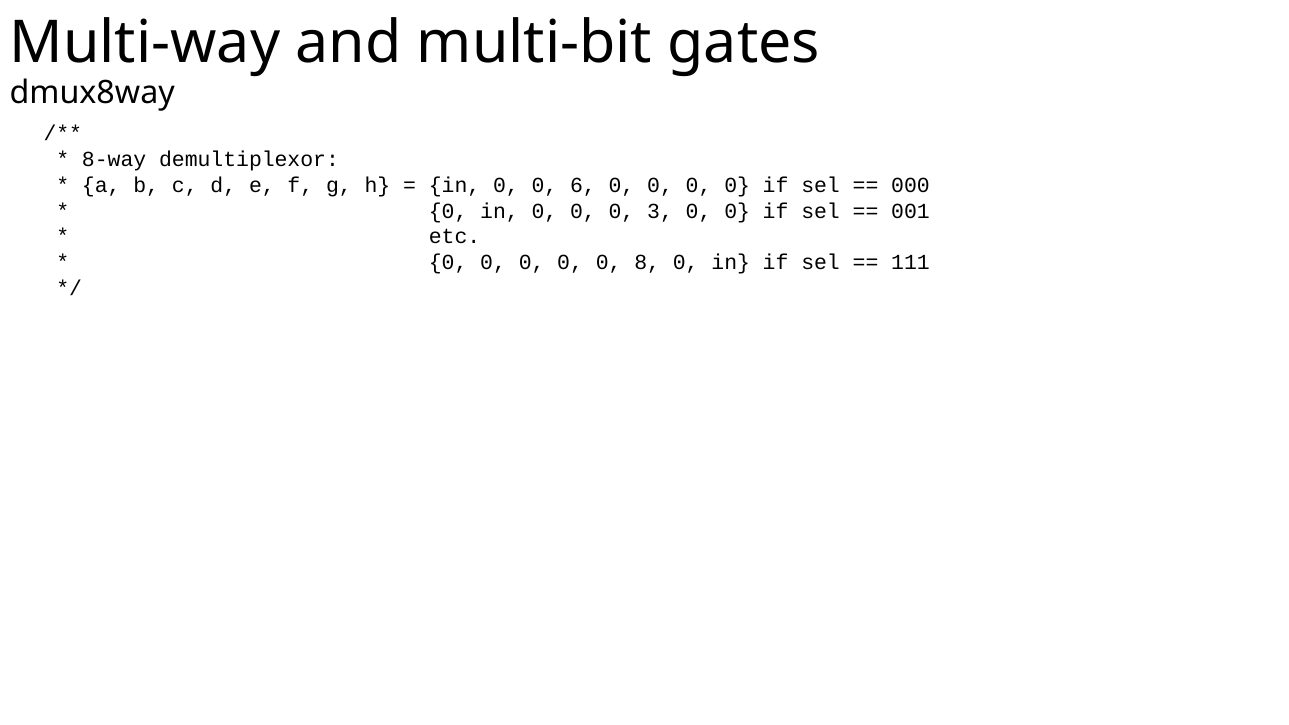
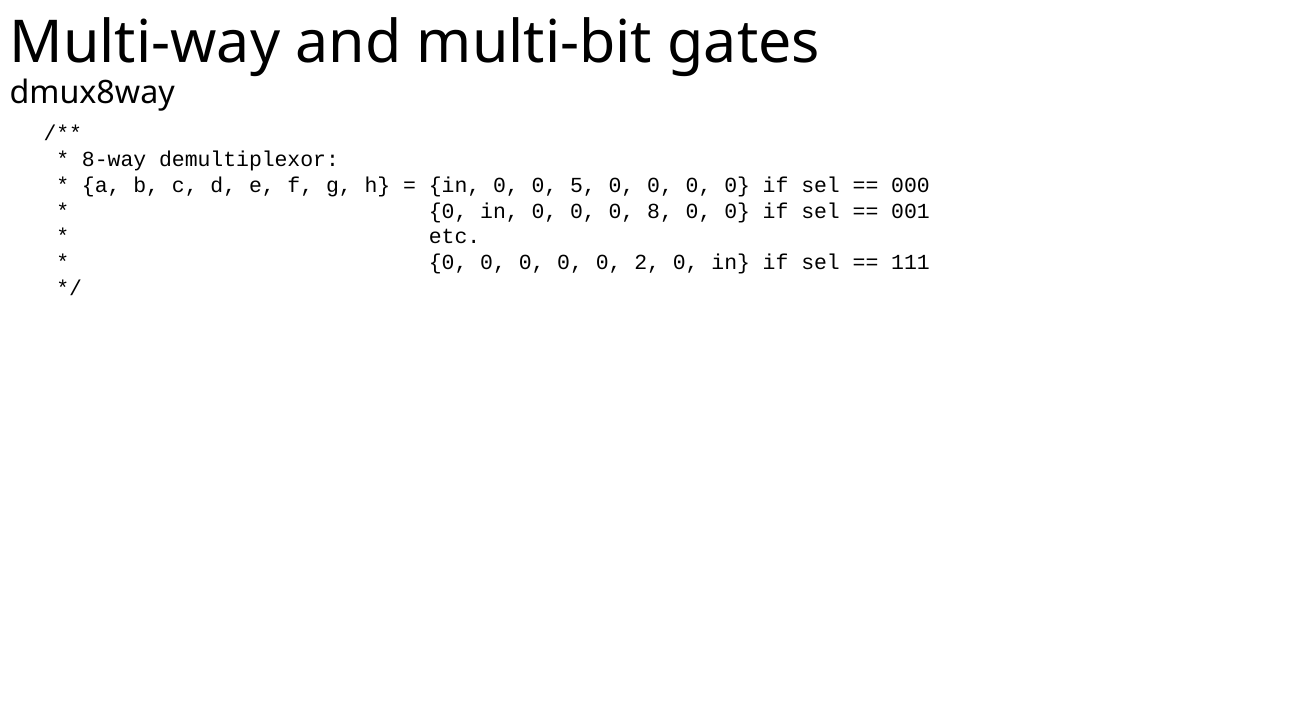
6: 6 -> 5
3: 3 -> 8
8: 8 -> 2
